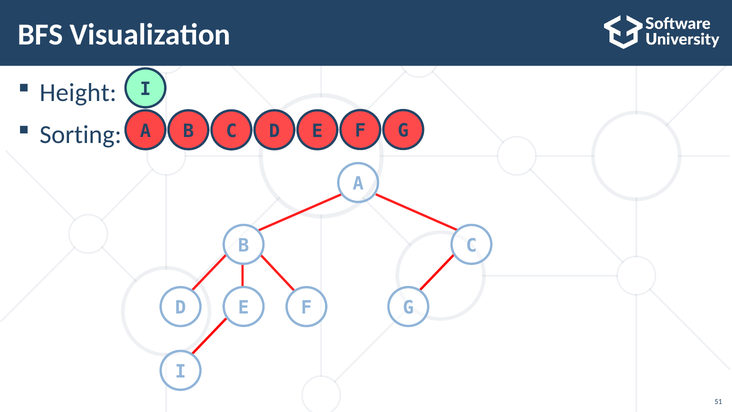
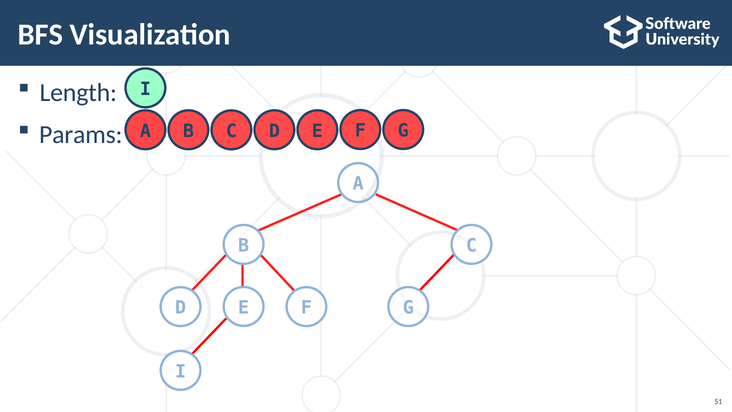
Height: Height -> Length
Sorting: Sorting -> Params
